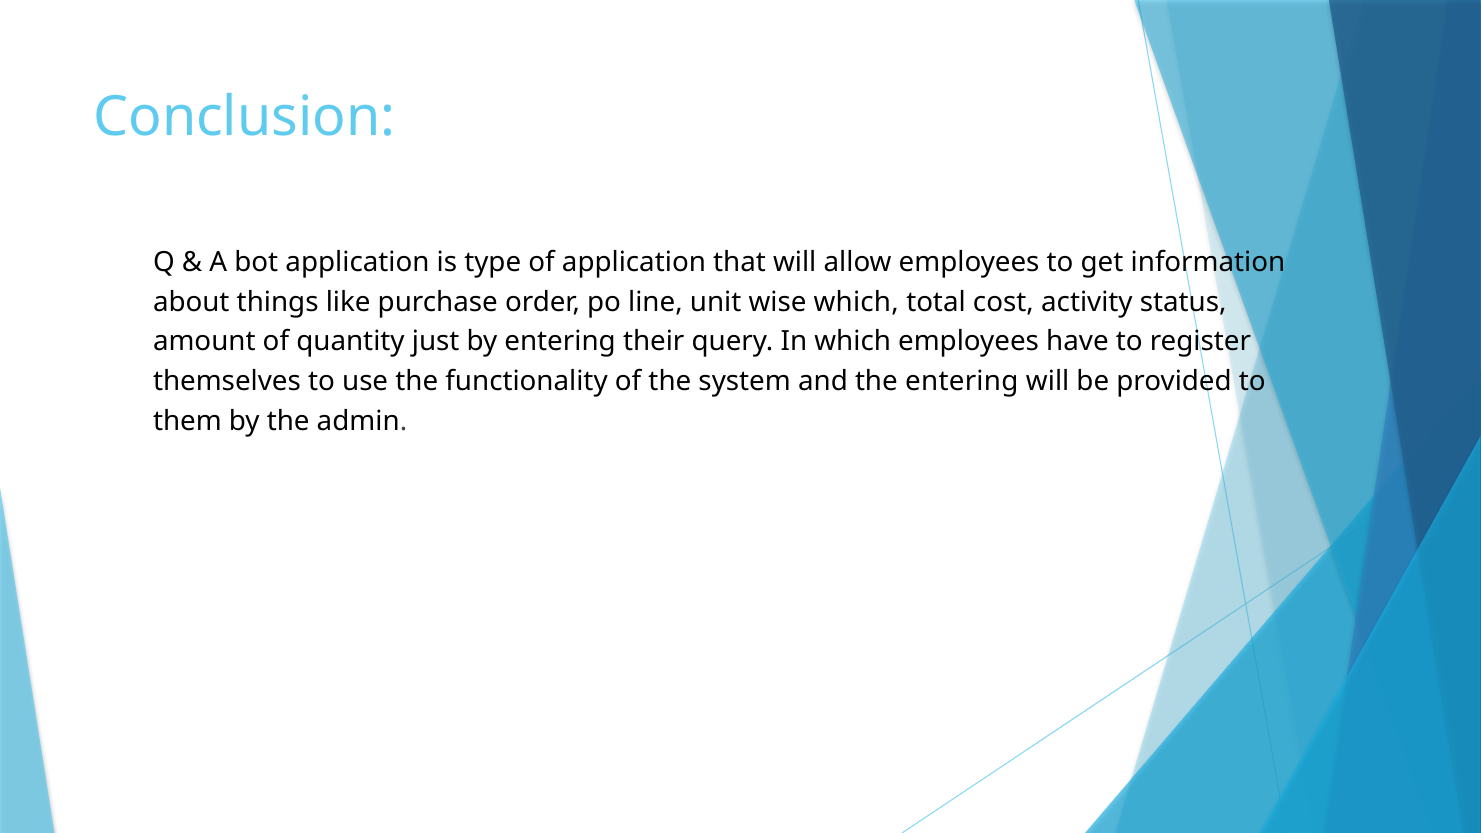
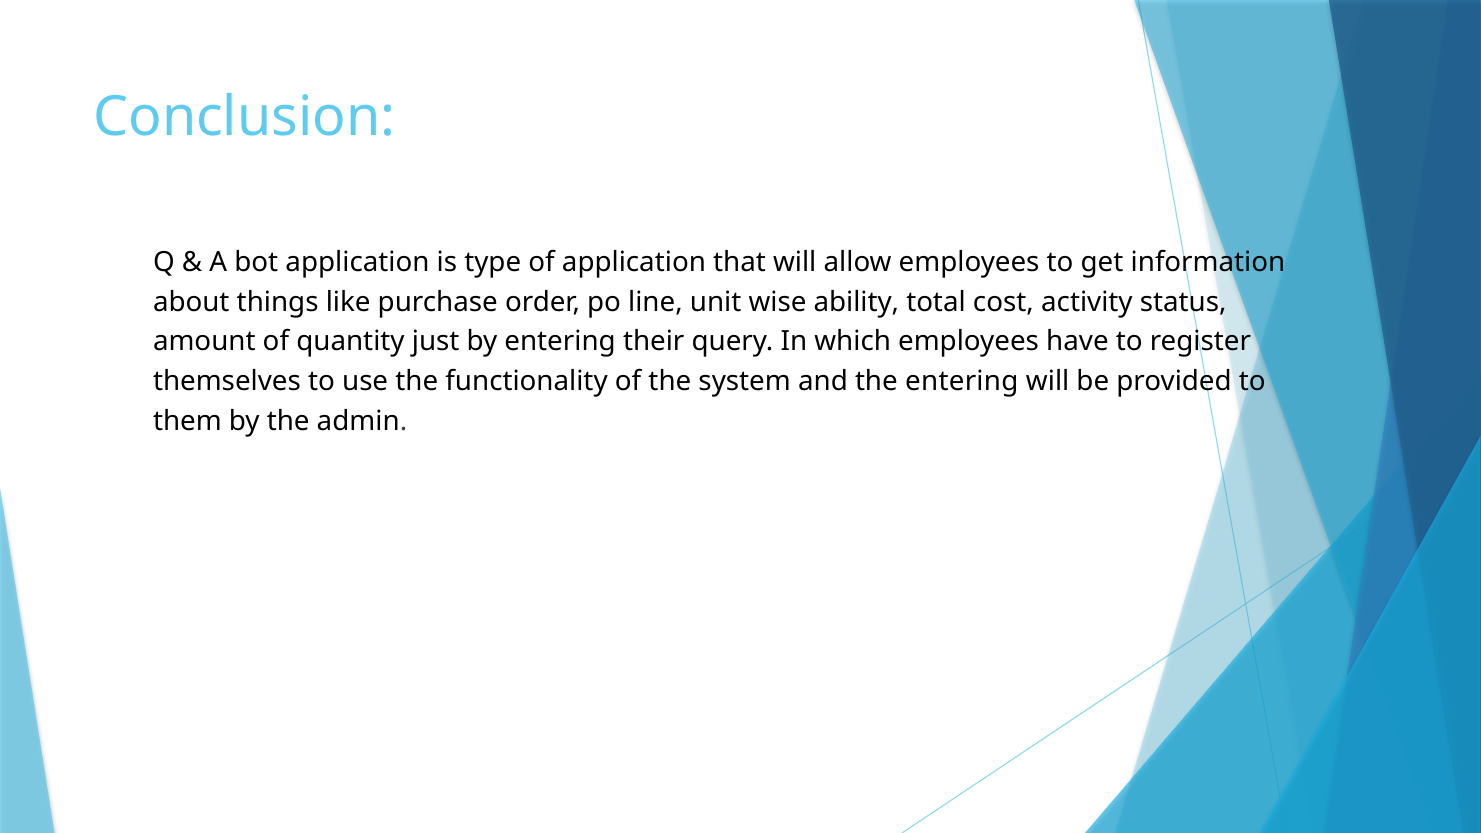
wise which: which -> ability
